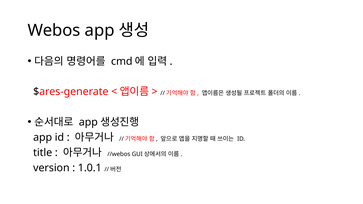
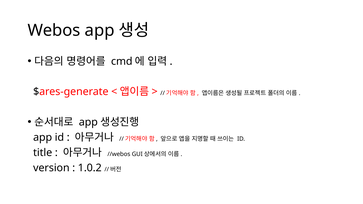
1.0.1: 1.0.1 -> 1.0.2
